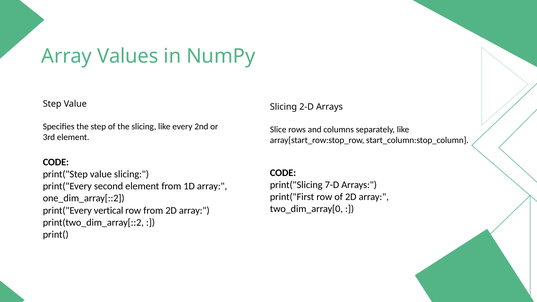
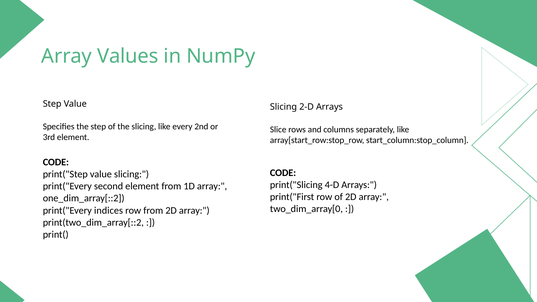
7-D: 7-D -> 4-D
vertical: vertical -> indices
